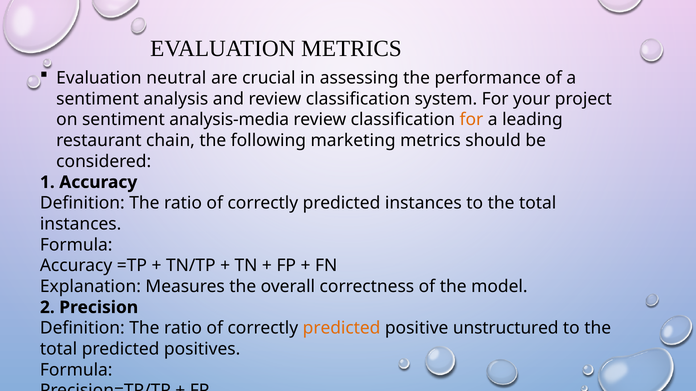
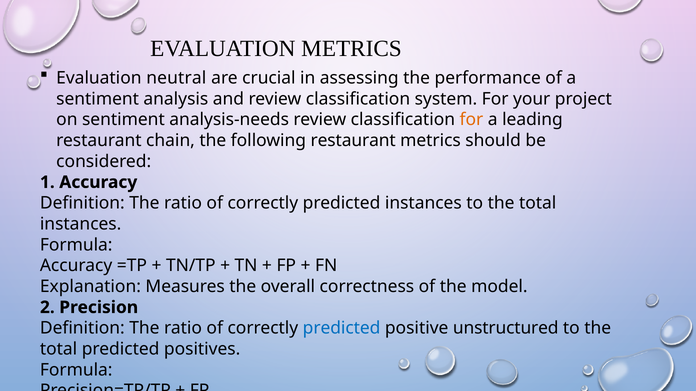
analysis-media: analysis-media -> analysis-needs
following marketing: marketing -> restaurant
predicted at (342, 329) colour: orange -> blue
